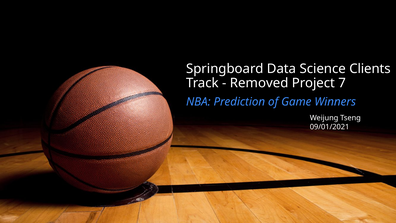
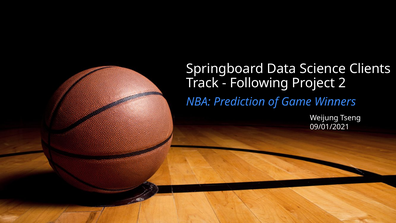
Removed: Removed -> Following
7: 7 -> 2
